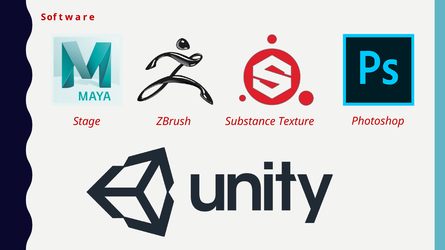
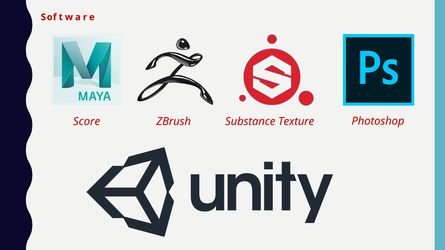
Stage: Stage -> Score
